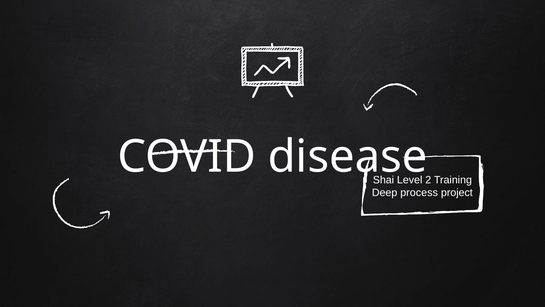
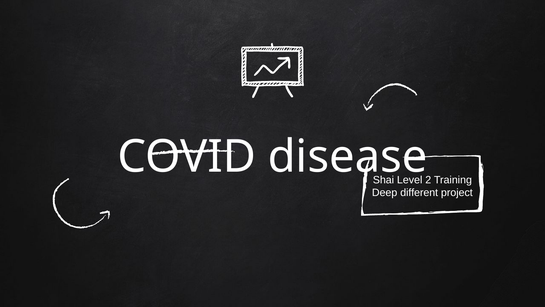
process: process -> different
